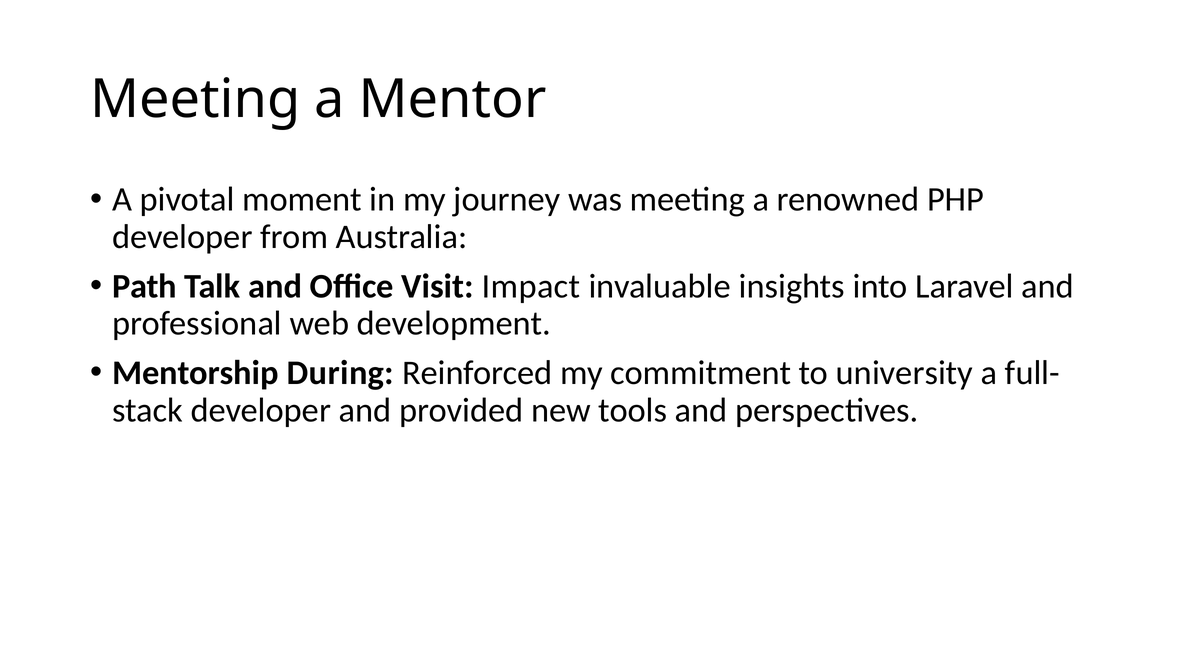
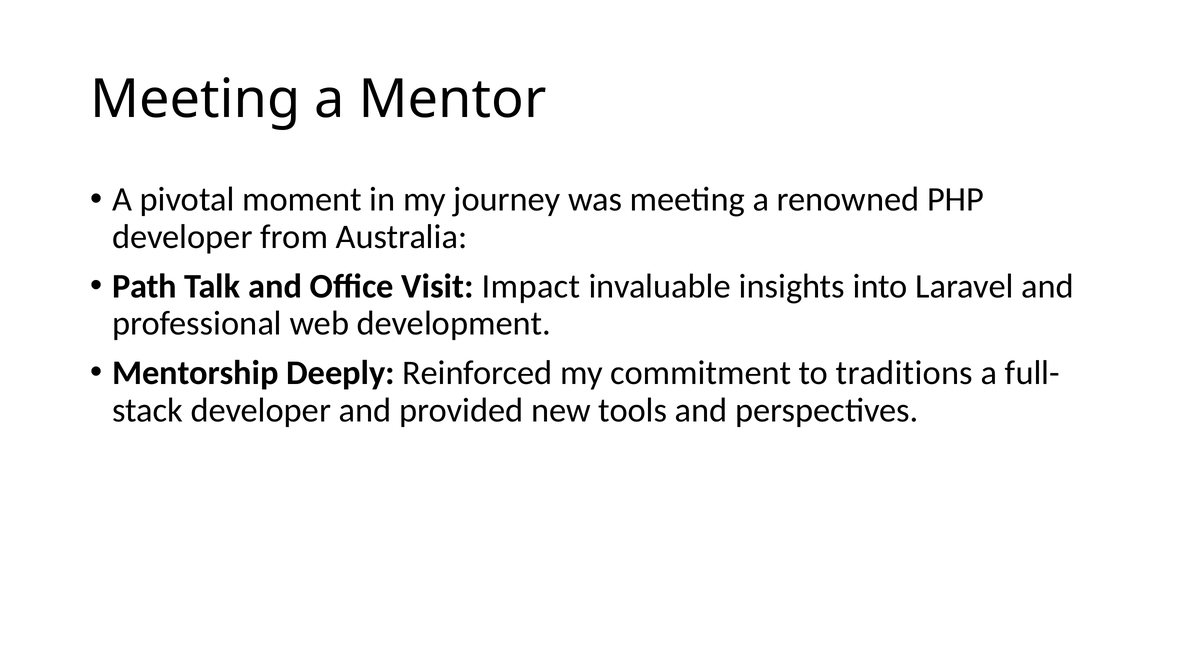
During: During -> Deeply
university: university -> traditions
